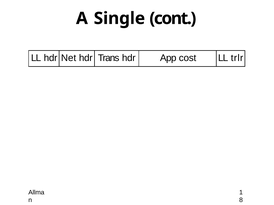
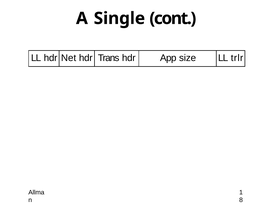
cost: cost -> size
